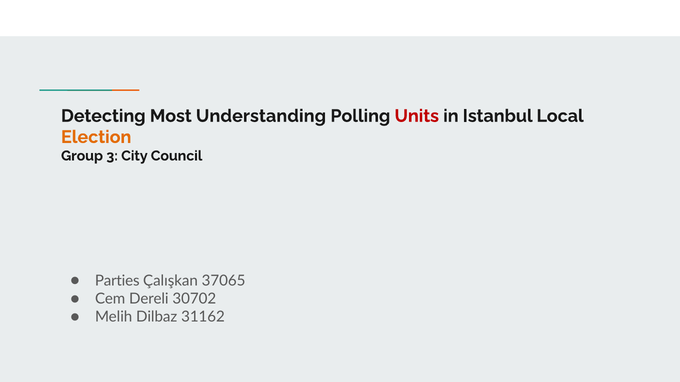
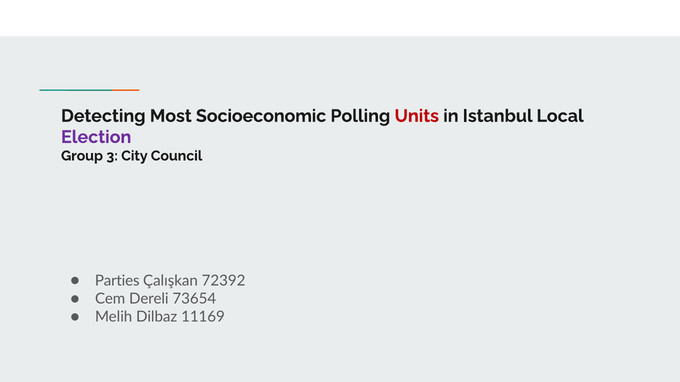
Understanding: Understanding -> Socioeconomic
Election colour: orange -> purple
37065: 37065 -> 72392
30702: 30702 -> 73654
31162: 31162 -> 11169
